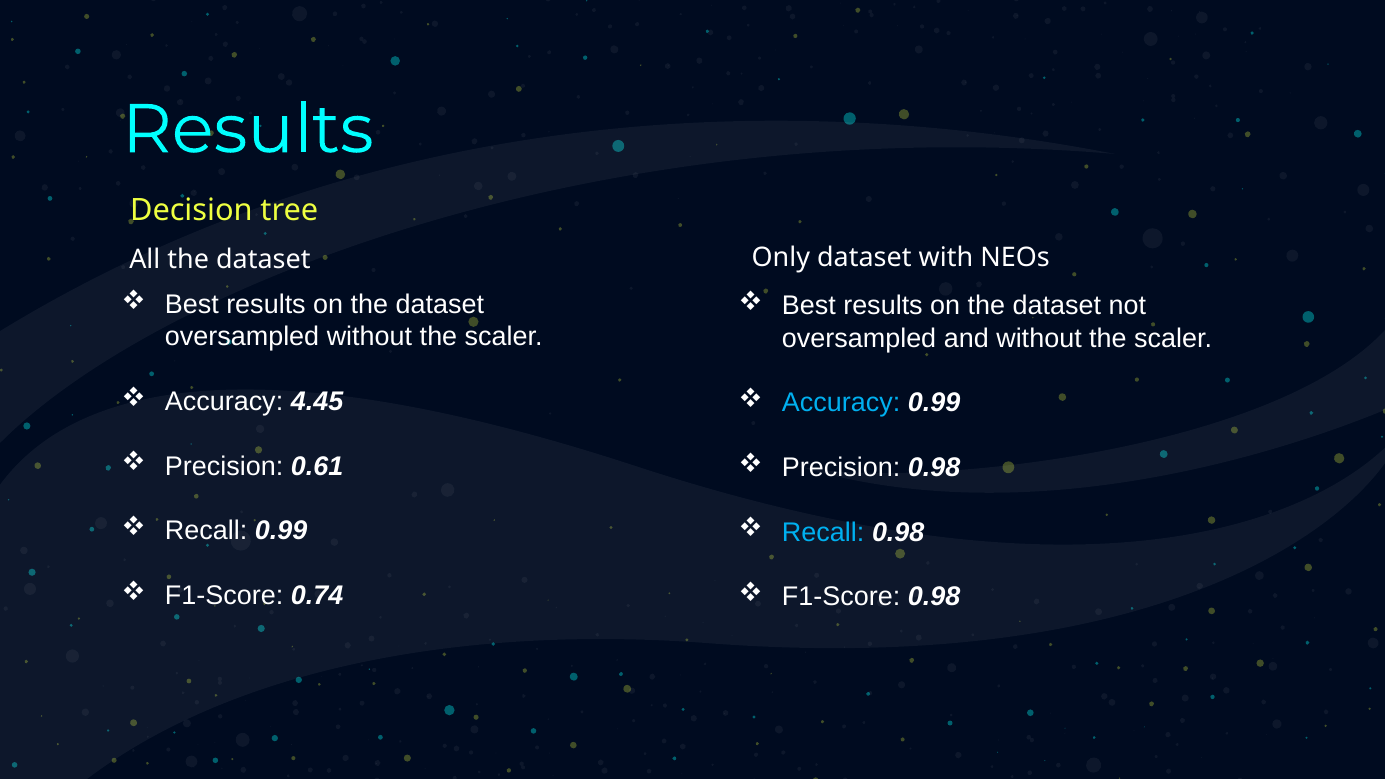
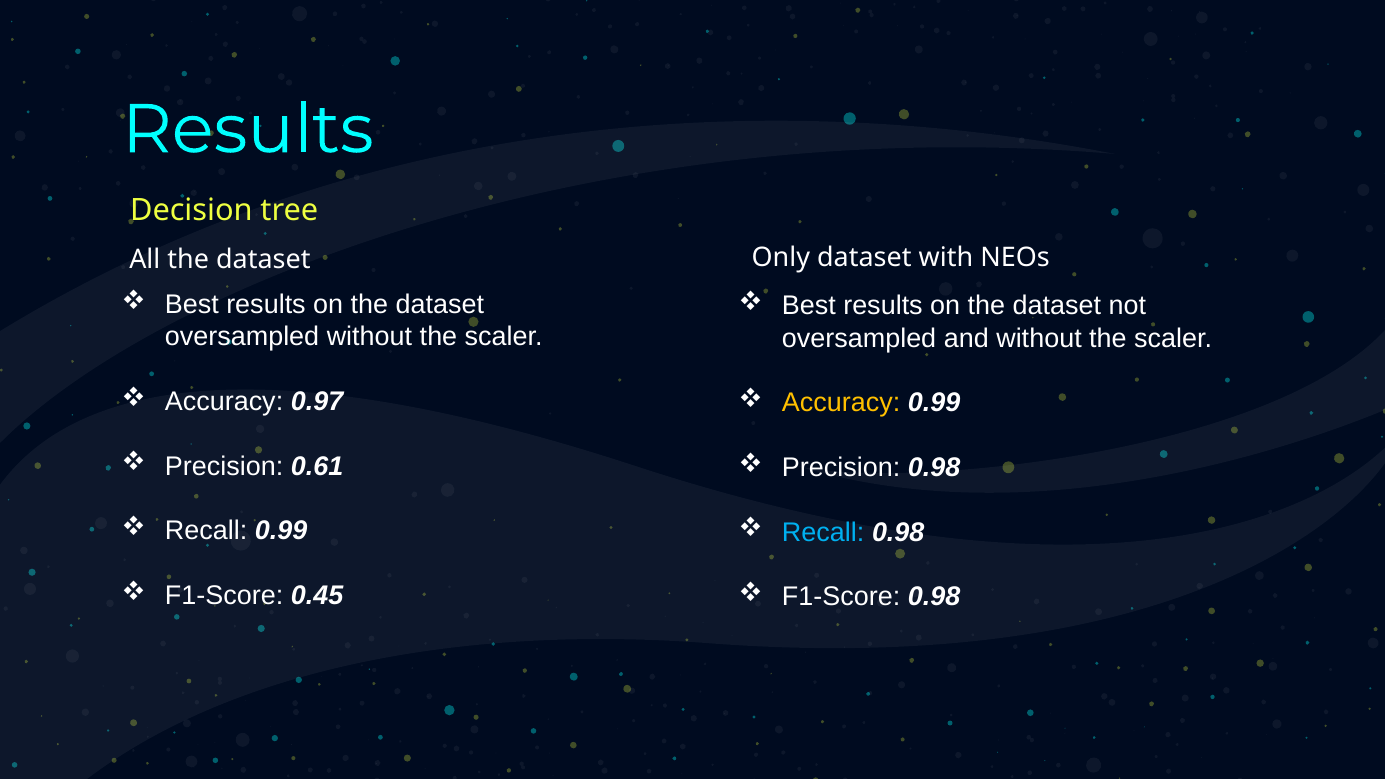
4.45: 4.45 -> 0.97
Accuracy at (841, 403) colour: light blue -> yellow
0.74: 0.74 -> 0.45
